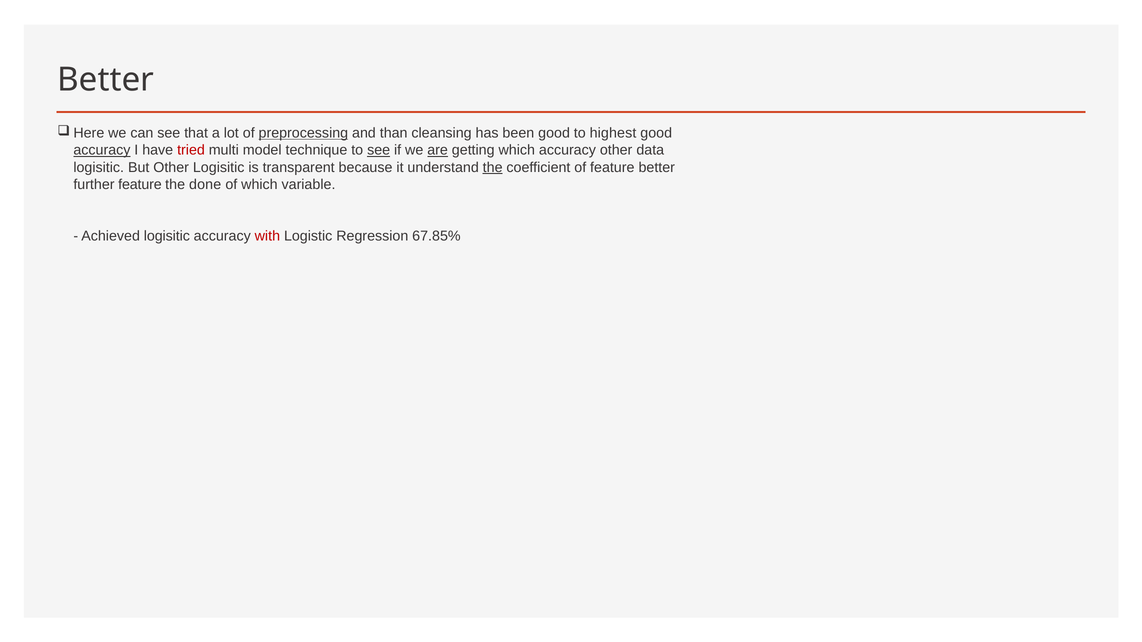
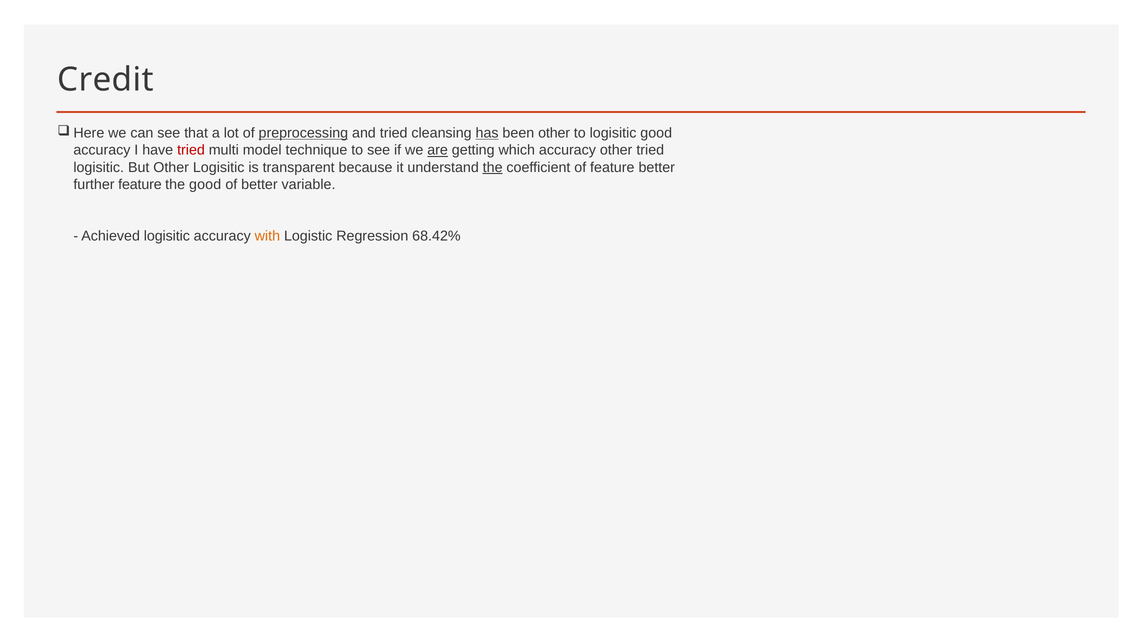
Better at (106, 80): Better -> Credit
and than: than -> tried
has underline: none -> present
been good: good -> other
to highest: highest -> logisitic
accuracy at (102, 150) underline: present -> none
see at (379, 150) underline: present -> none
other data: data -> tried
the done: done -> good
of which: which -> better
with colour: red -> orange
67.85%: 67.85% -> 68.42%
